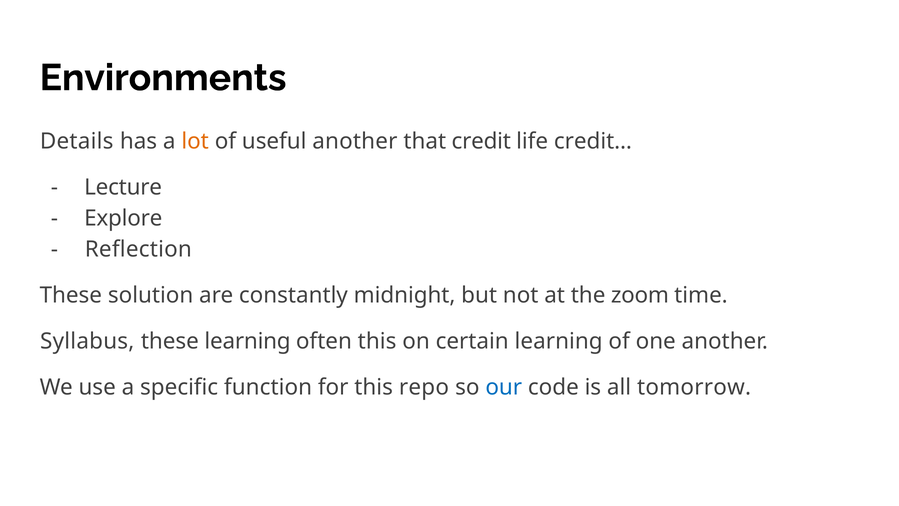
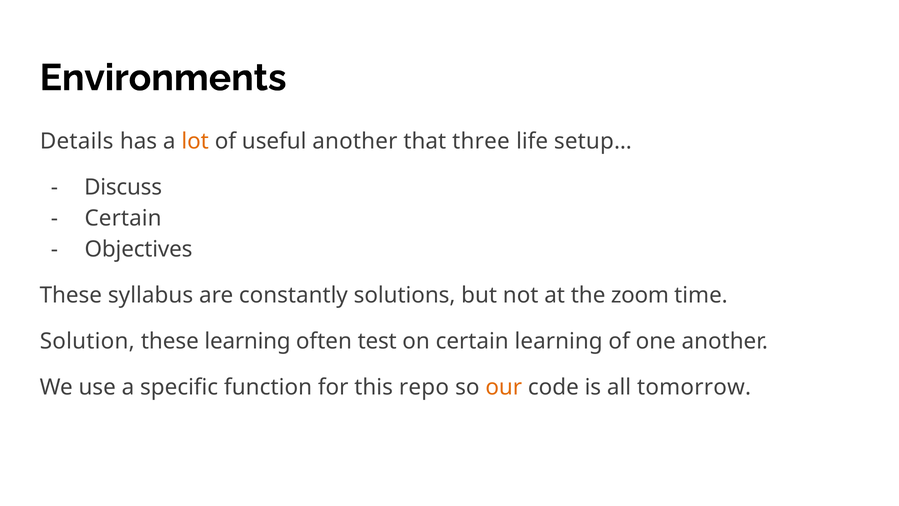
credit: credit -> three
credit…: credit… -> setup…
Lecture: Lecture -> Discuss
Explore at (123, 218): Explore -> Certain
Reflection: Reflection -> Objectives
solution: solution -> syllabus
midnight: midnight -> solutions
Syllabus: Syllabus -> Solution
often this: this -> test
our colour: blue -> orange
